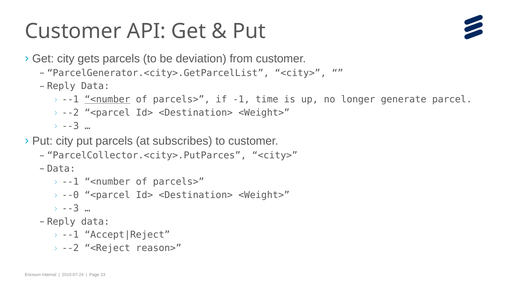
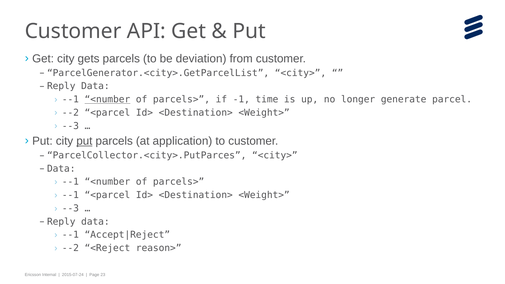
put at (84, 141) underline: none -> present
subscribes: subscribes -> application
--0 at (70, 195): --0 -> --1
